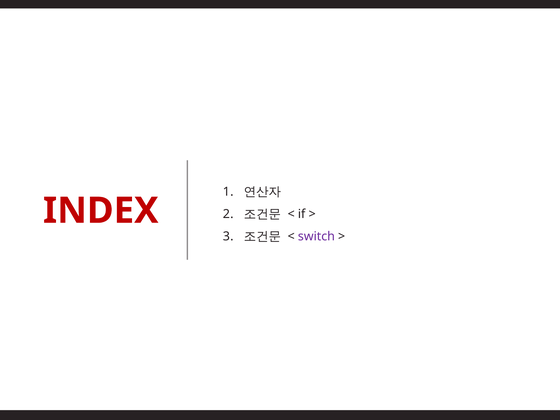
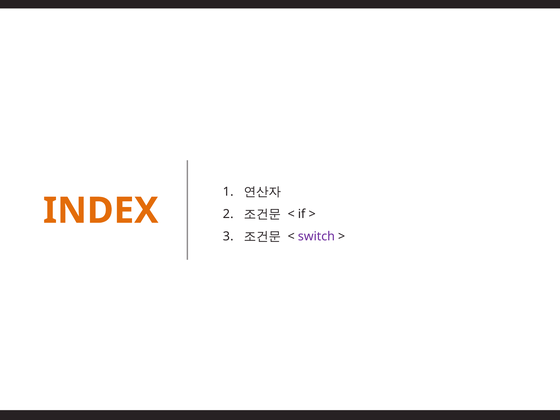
INDEX colour: red -> orange
